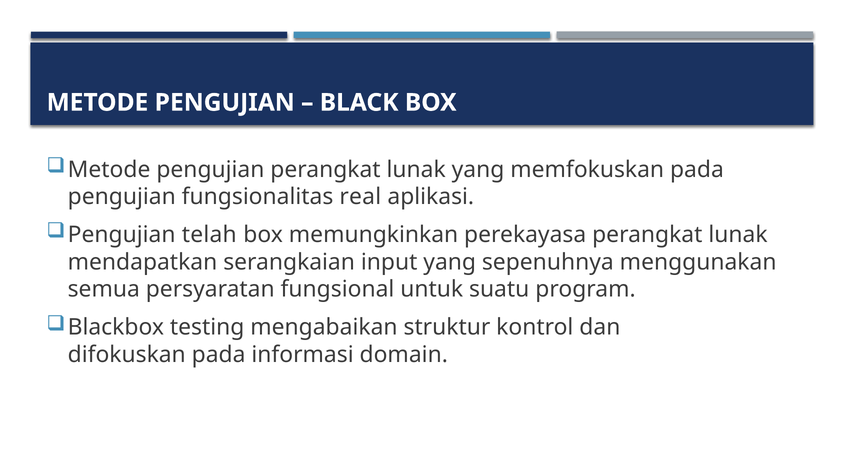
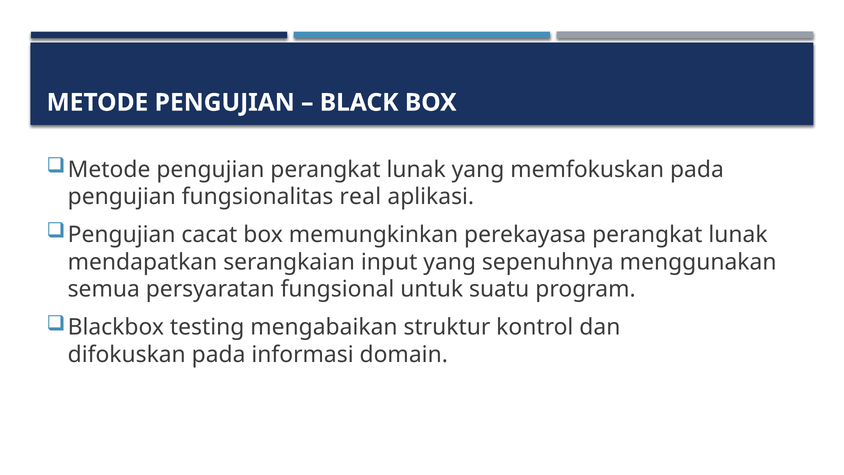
telah: telah -> cacat
